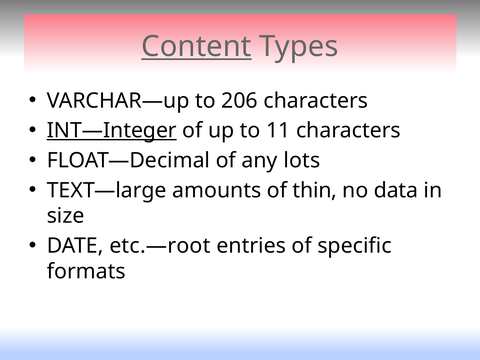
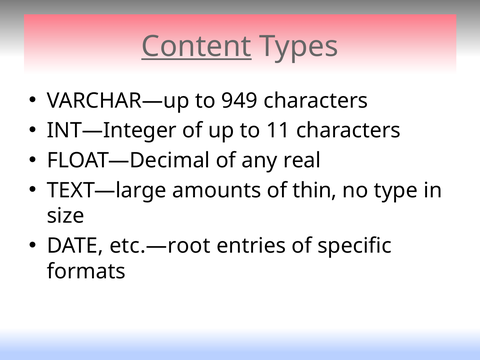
206: 206 -> 949
INT—Integer underline: present -> none
lots: lots -> real
data: data -> type
